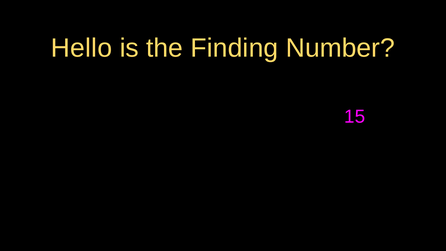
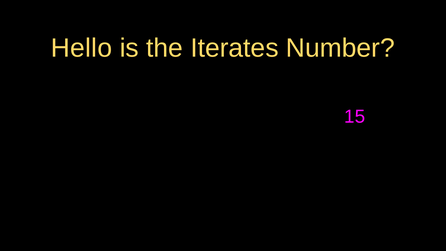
Finding: Finding -> Iterates
